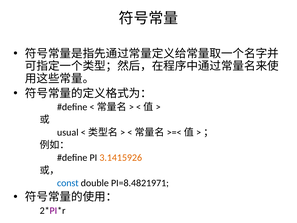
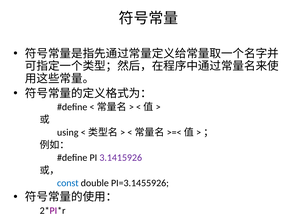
usual: usual -> using
3.1415926 colour: orange -> purple
PI=8.4821971: PI=8.4821971 -> PI=3.1455926
